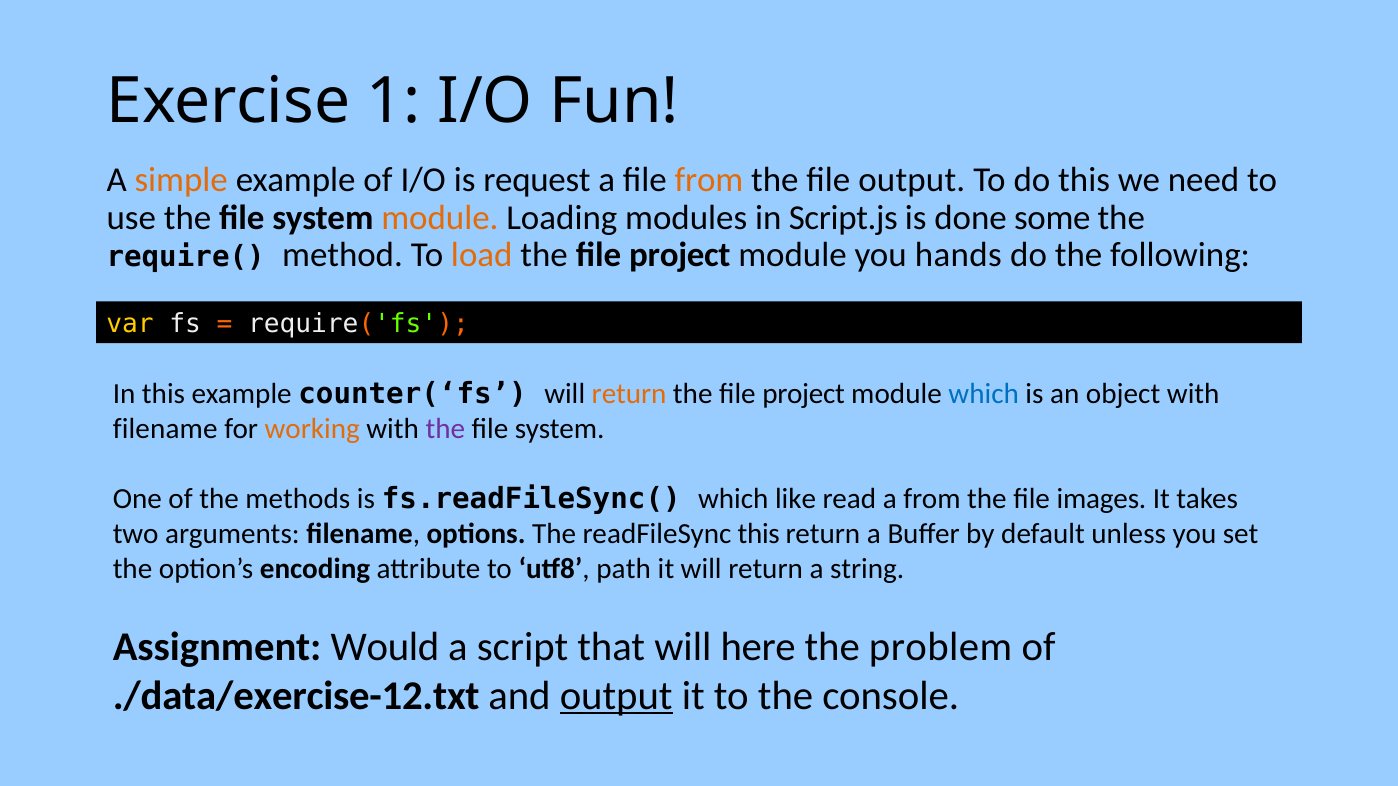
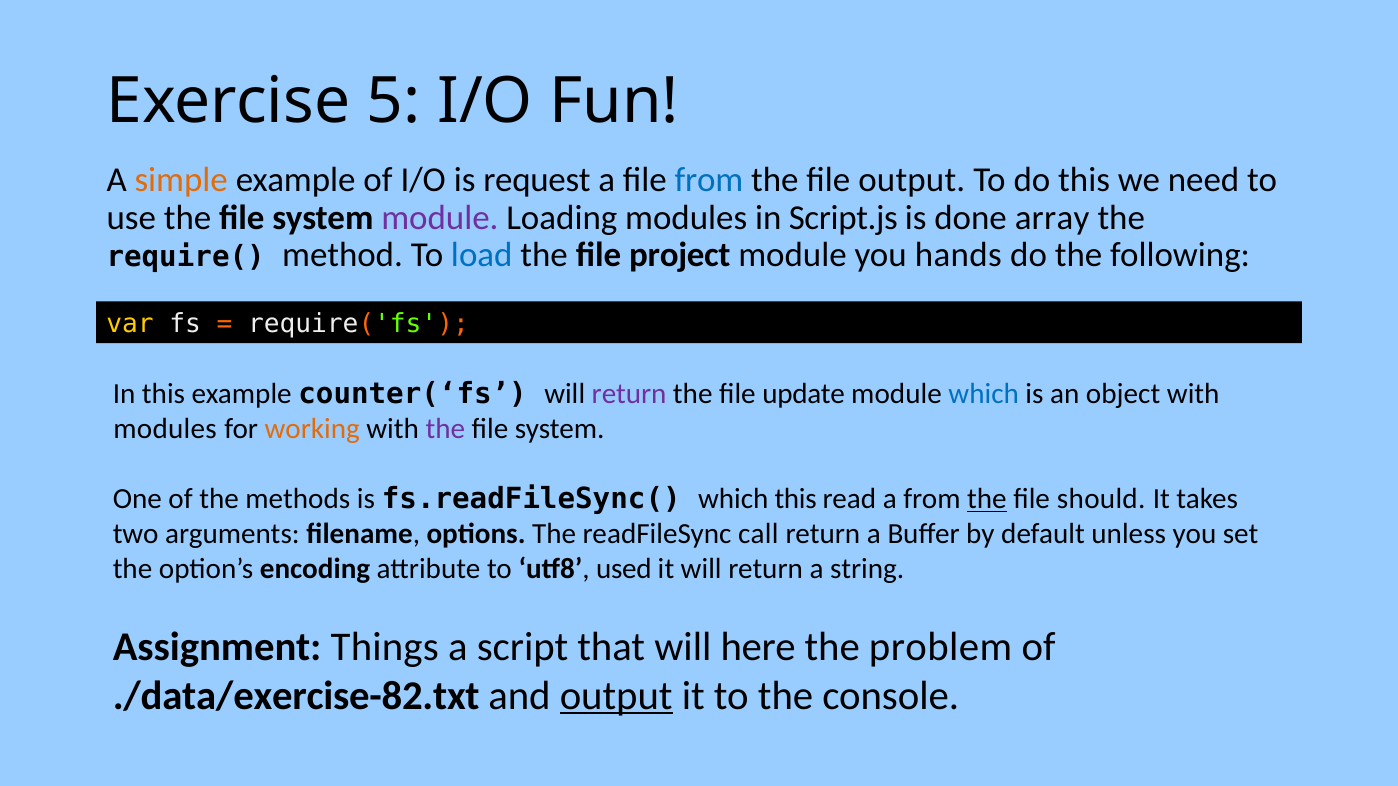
1: 1 -> 5
from at (709, 180) colour: orange -> blue
module at (440, 218) colour: orange -> purple
some: some -> array
load colour: orange -> blue
return at (629, 394) colour: orange -> purple
project at (804, 394): project -> update
filename at (165, 429): filename -> modules
which like: like -> this
the at (987, 499) underline: none -> present
images: images -> should
readFileSync this: this -> call
path: path -> used
Would: Would -> Things
./data/exercise-12.txt: ./data/exercise-12.txt -> ./data/exercise-82.txt
